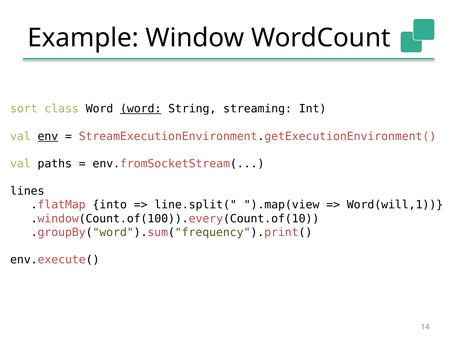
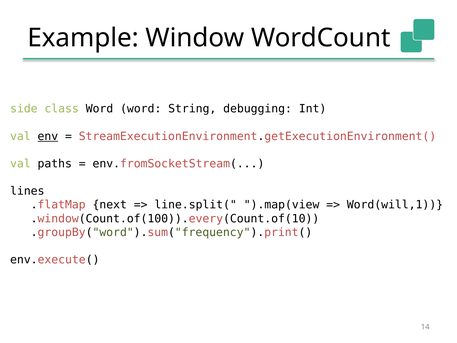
sort: sort -> side
word at (141, 109) underline: present -> none
streaming: streaming -> debugging
into: into -> next
